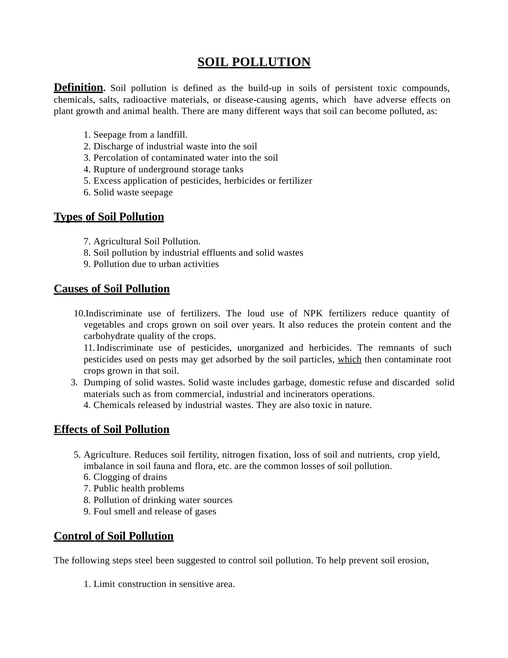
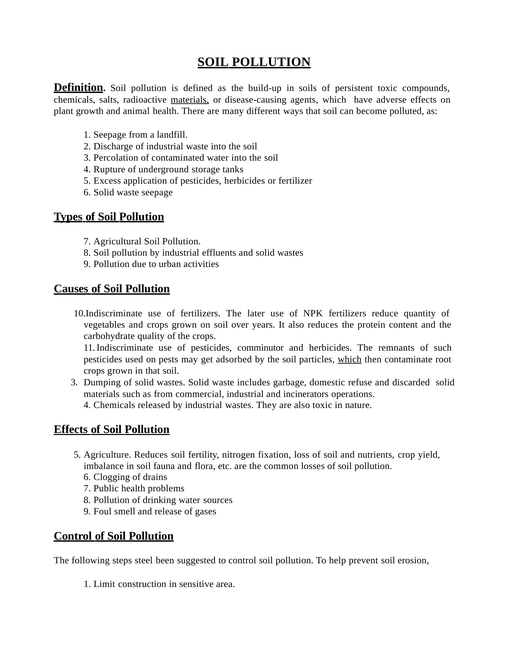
materials at (190, 100) underline: none -> present
loud: loud -> later
unorganized: unorganized -> comminutor
